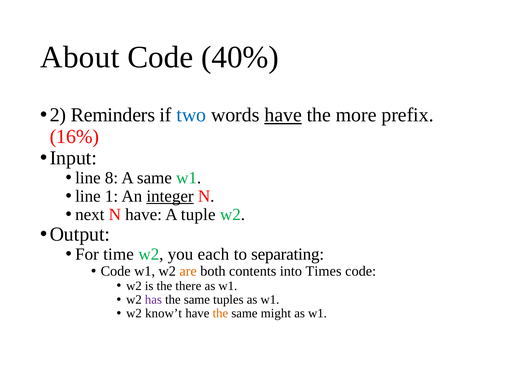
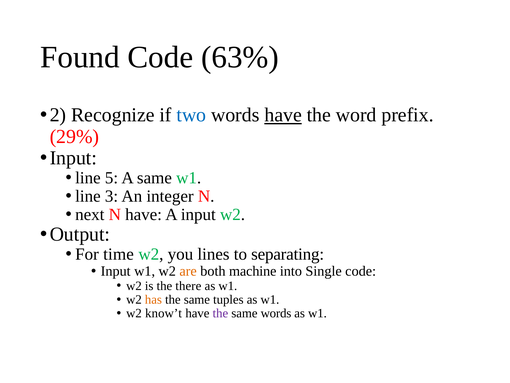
About: About -> Found
40%: 40% -> 63%
Reminders: Reminders -> Recognize
more: more -> word
16%: 16% -> 29%
8: 8 -> 5
1: 1 -> 3
integer underline: present -> none
A tuple: tuple -> input
each: each -> lines
Code at (116, 271): Code -> Input
contents: contents -> machine
Times: Times -> Single
has colour: purple -> orange
the at (220, 313) colour: orange -> purple
same might: might -> words
